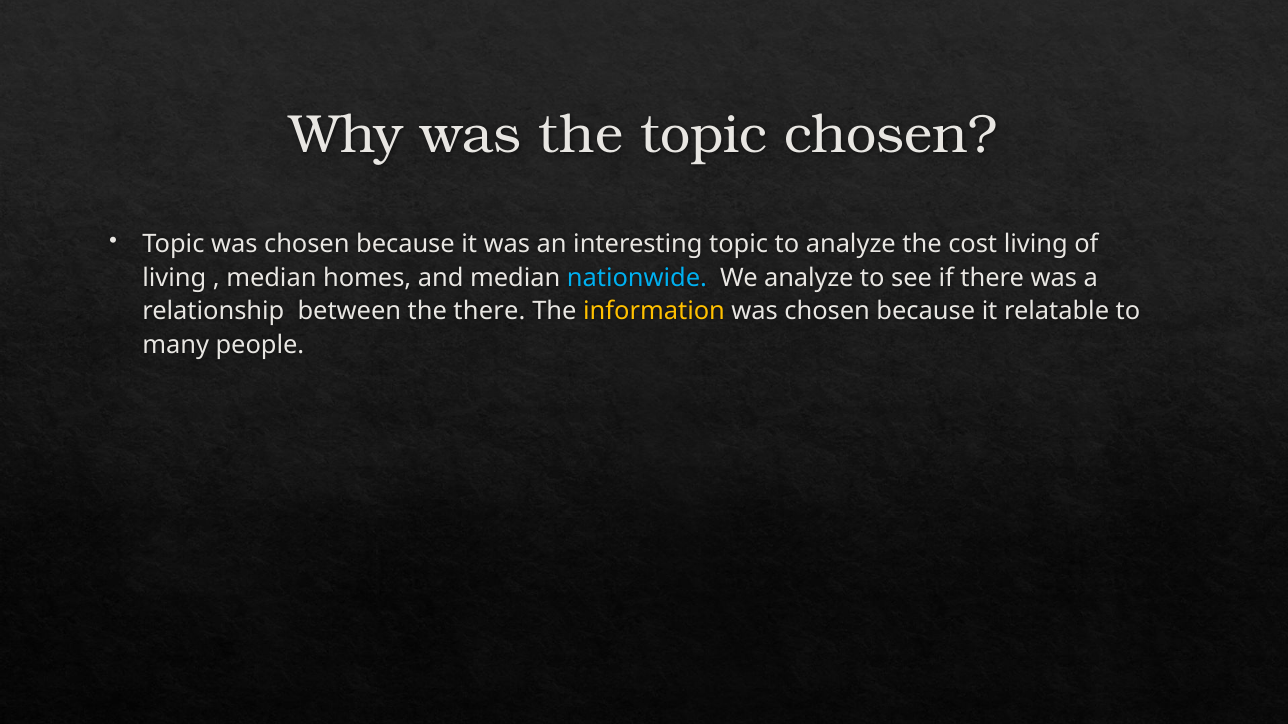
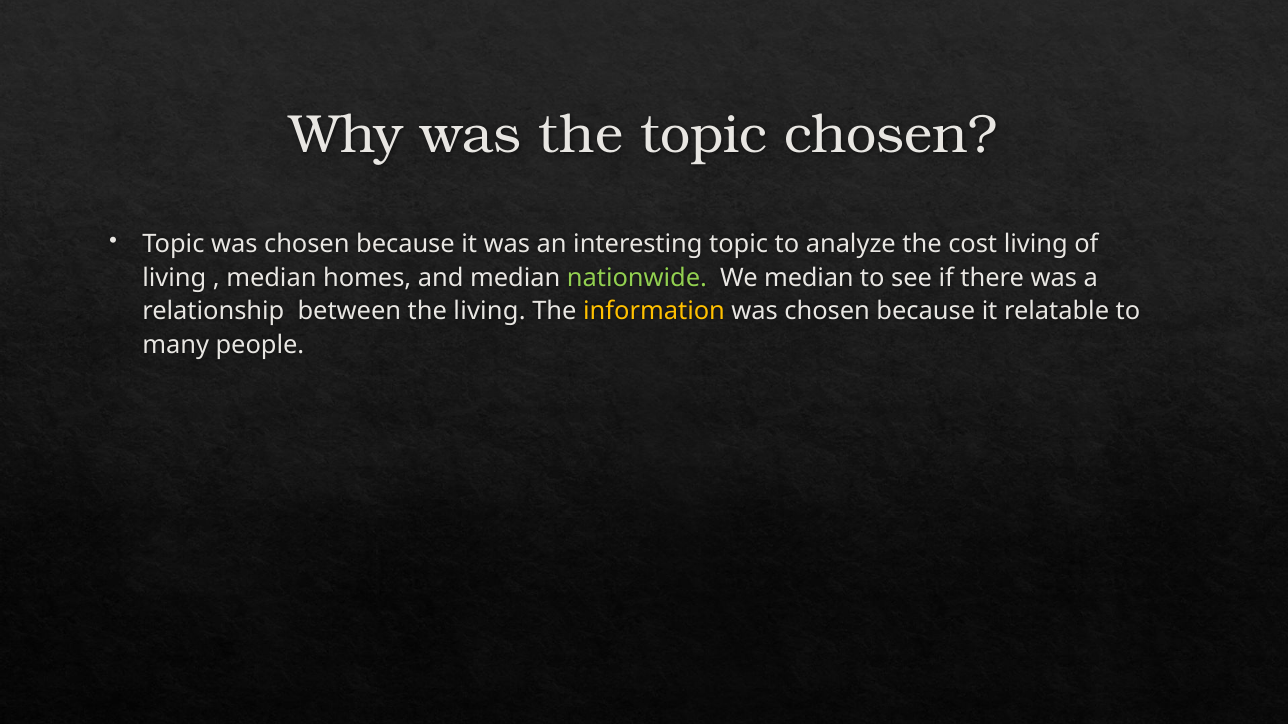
nationwide colour: light blue -> light green
We analyze: analyze -> median
the there: there -> living
